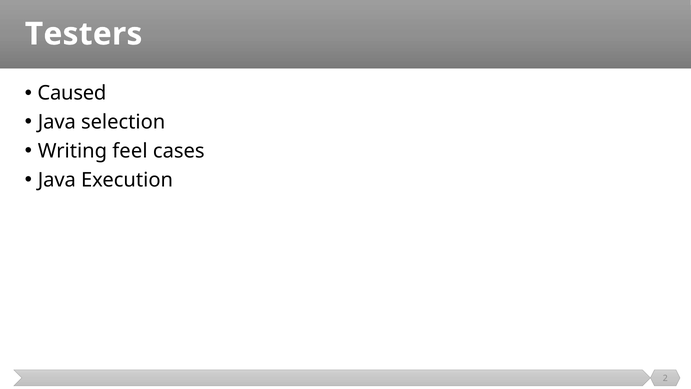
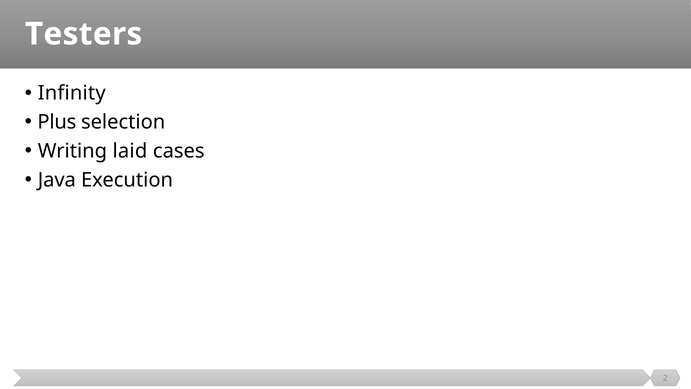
Caused: Caused -> Infinity
Java at (57, 122): Java -> Plus
feel: feel -> laid
